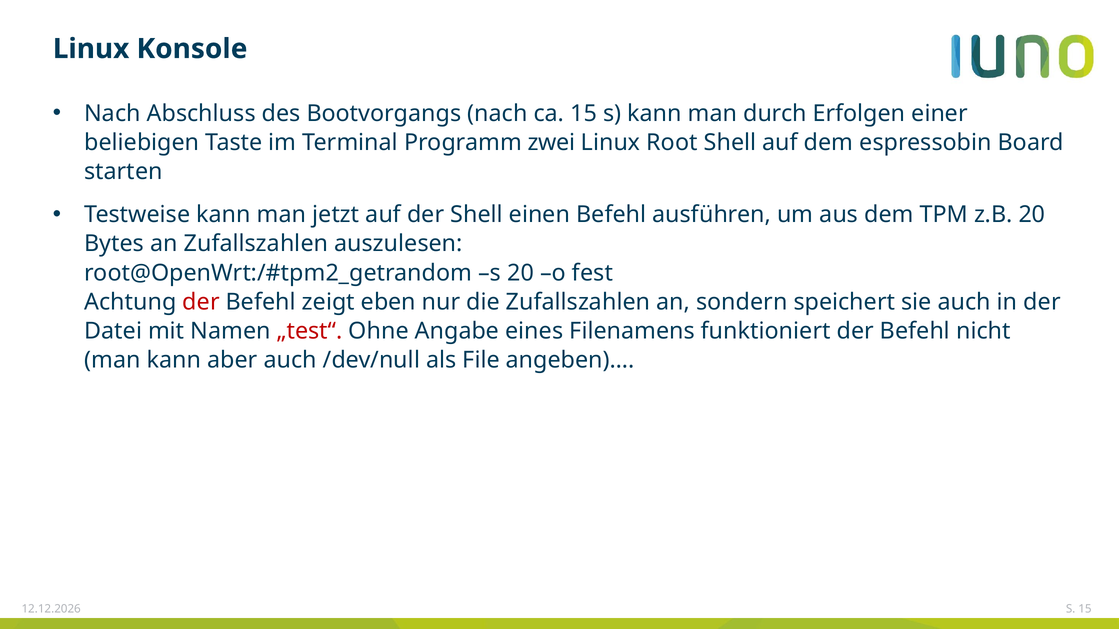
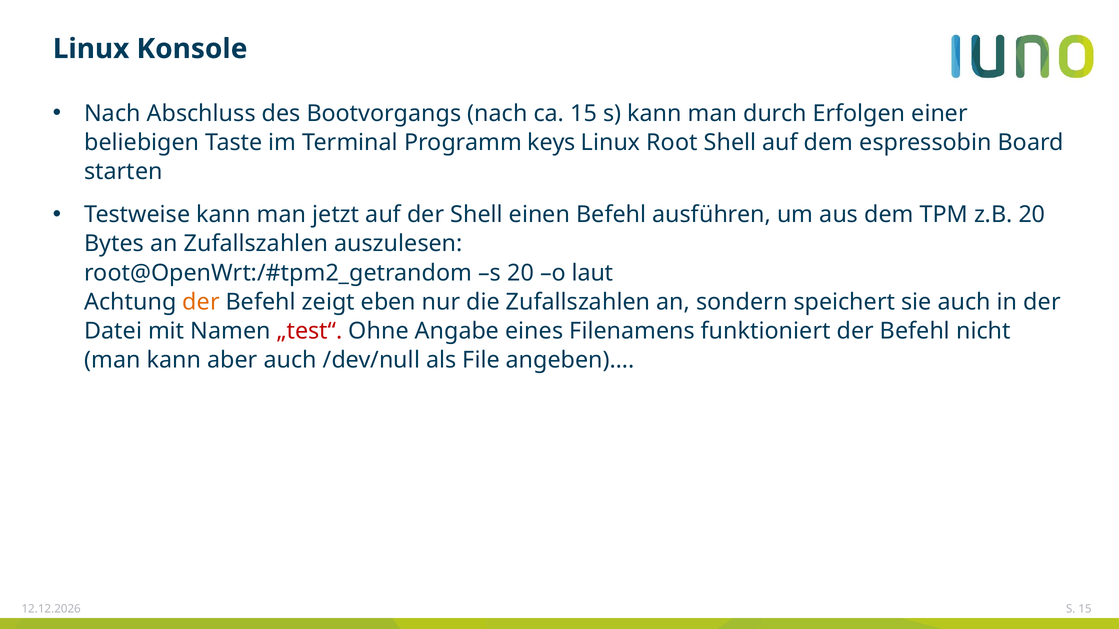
zwei: zwei -> keys
fest: fest -> laut
der at (201, 302) colour: red -> orange
